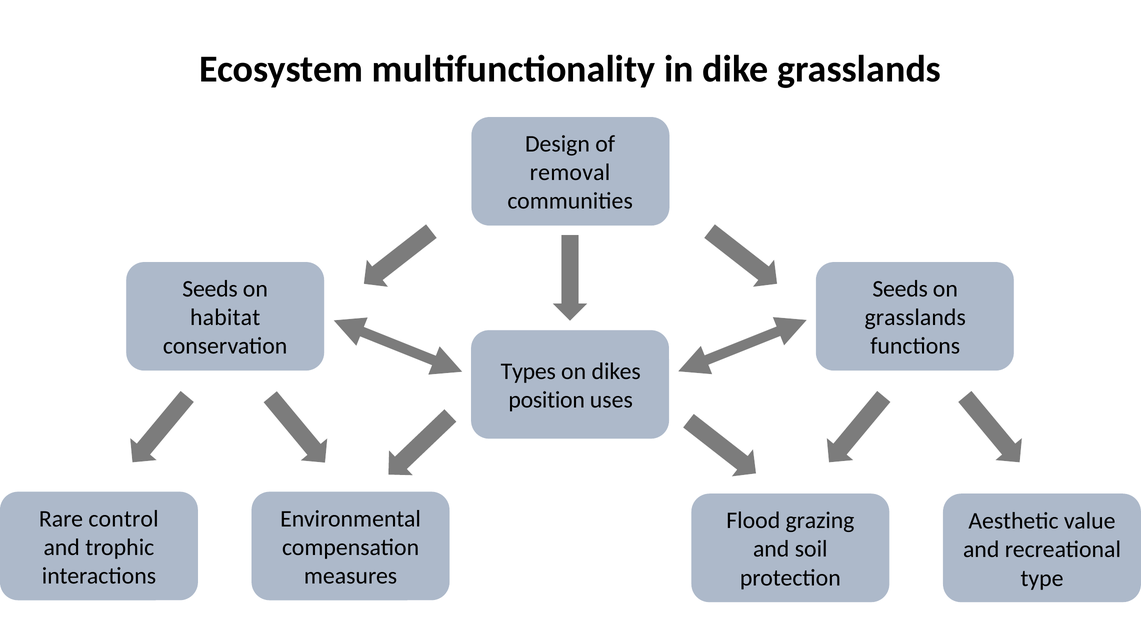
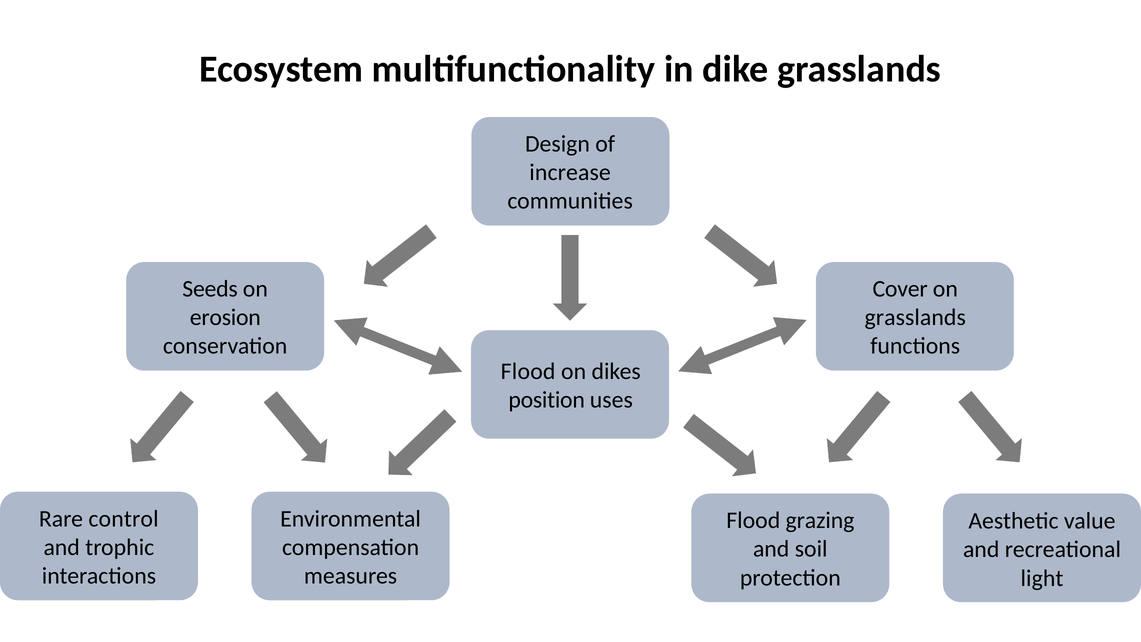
removal: removal -> increase
Seeds at (900, 289): Seeds -> Cover
habitat: habitat -> erosion
Types at (528, 371): Types -> Flood
type: type -> light
